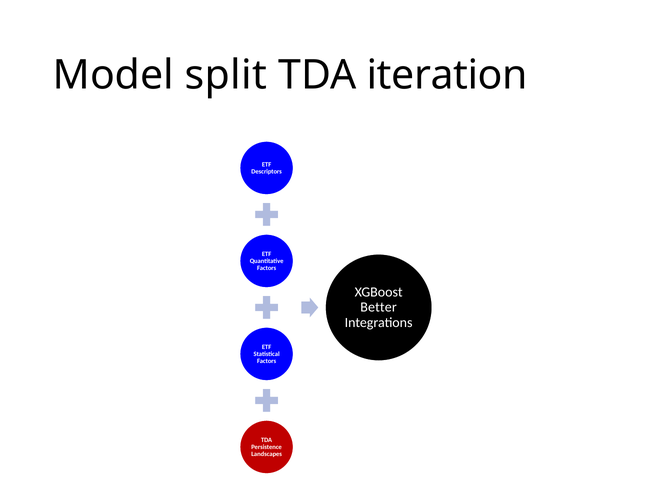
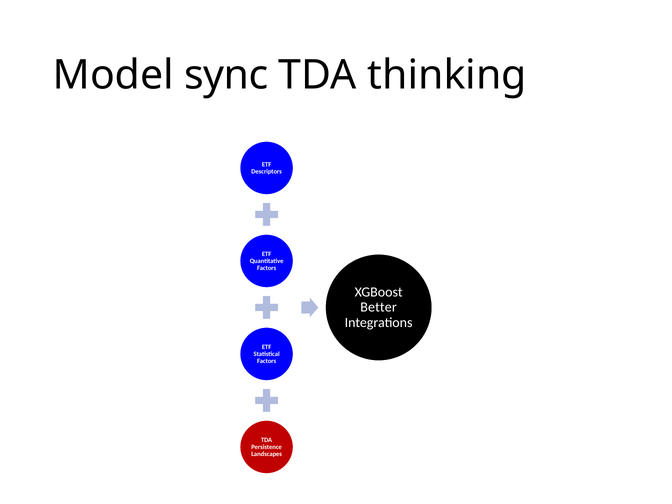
split: split -> sync
iteration: iteration -> thinking
